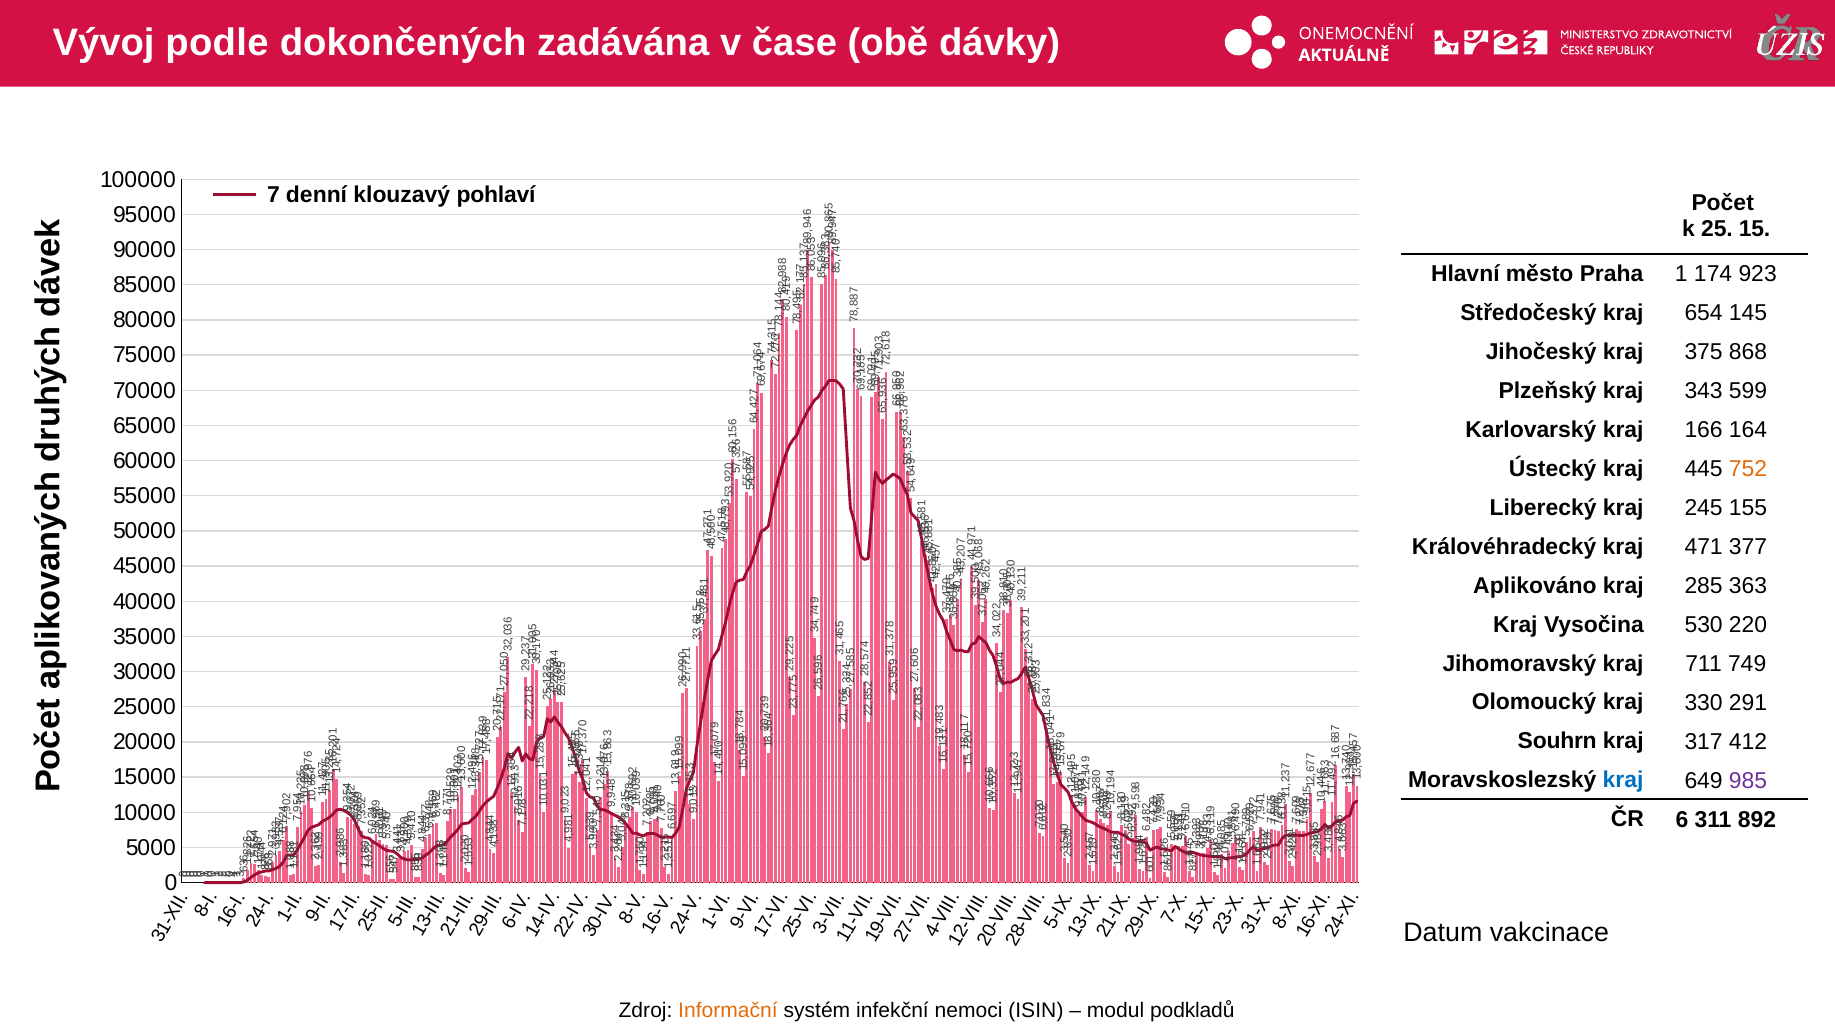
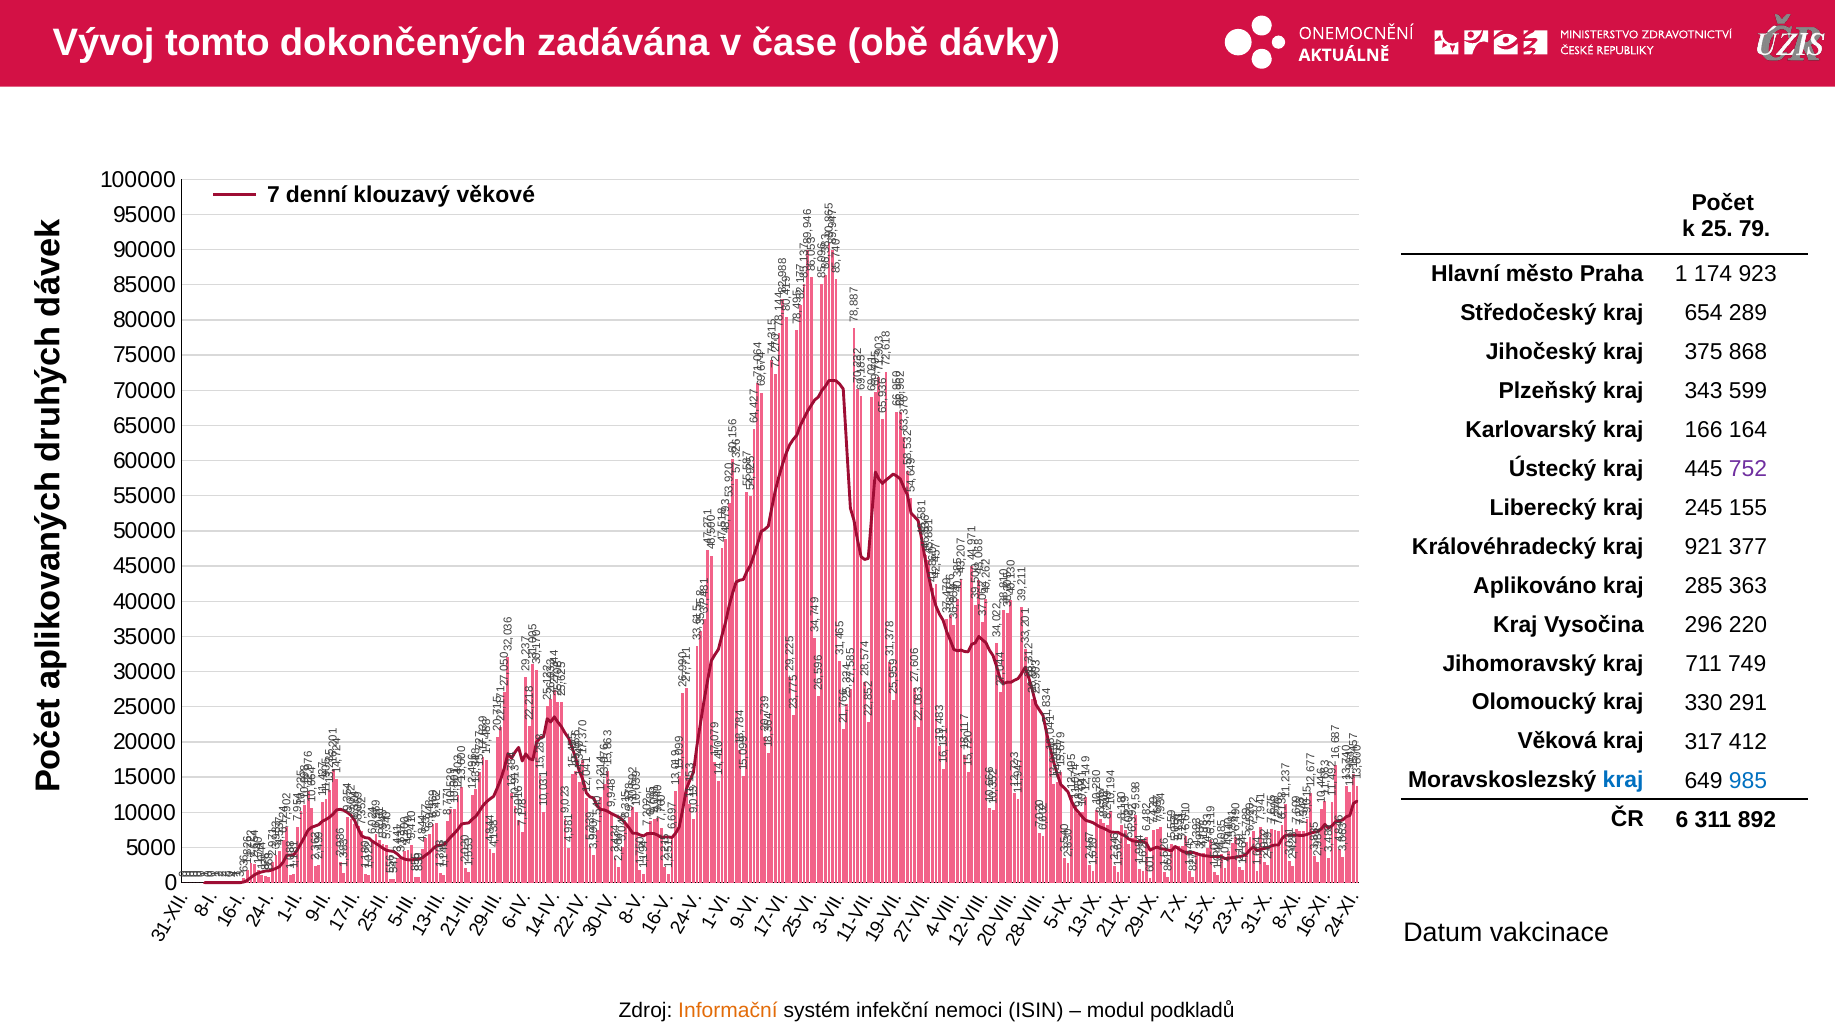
podle: podle -> tomto
pohlaví: pohlaví -> věkové
15: 15 -> 79
145: 145 -> 289
752 colour: orange -> purple
471: 471 -> 921
530: 530 -> 296
Souhrn: Souhrn -> Věková
985 colour: purple -> blue
